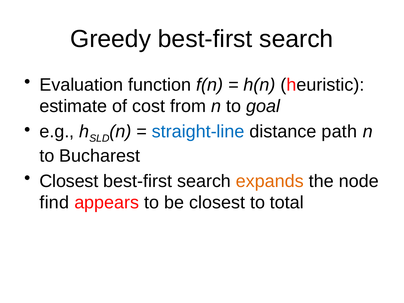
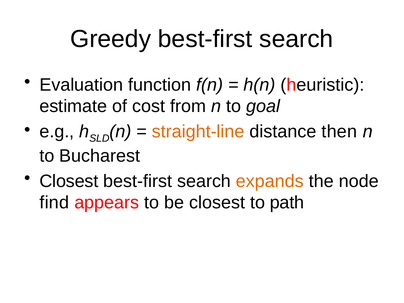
straight-line colour: blue -> orange
path: path -> then
total: total -> path
